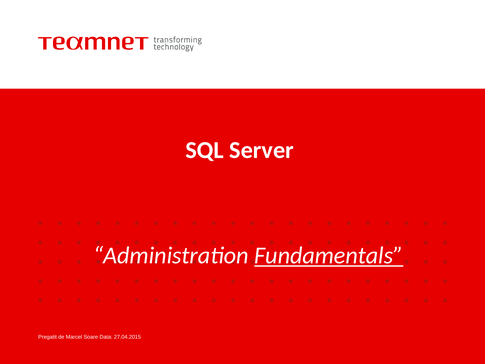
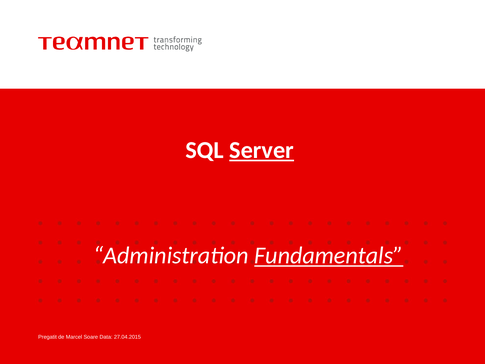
Server underline: none -> present
